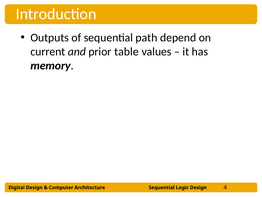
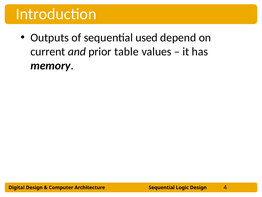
path: path -> used
